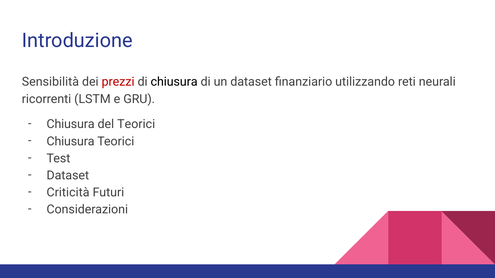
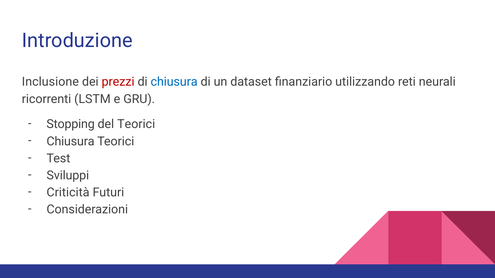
Sensibilità: Sensibilità -> Inclusione
chiusura at (174, 82) colour: black -> blue
Chiusura at (71, 124): Chiusura -> Stopping
Dataset at (68, 176): Dataset -> Sviluppi
